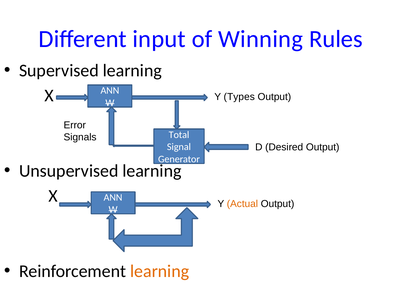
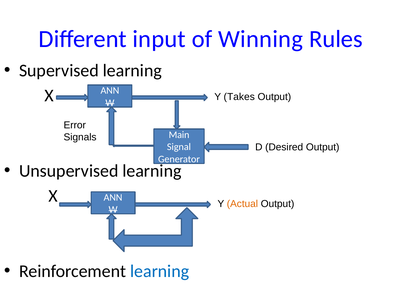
Types: Types -> Takes
Total: Total -> Main
learning at (160, 271) colour: orange -> blue
